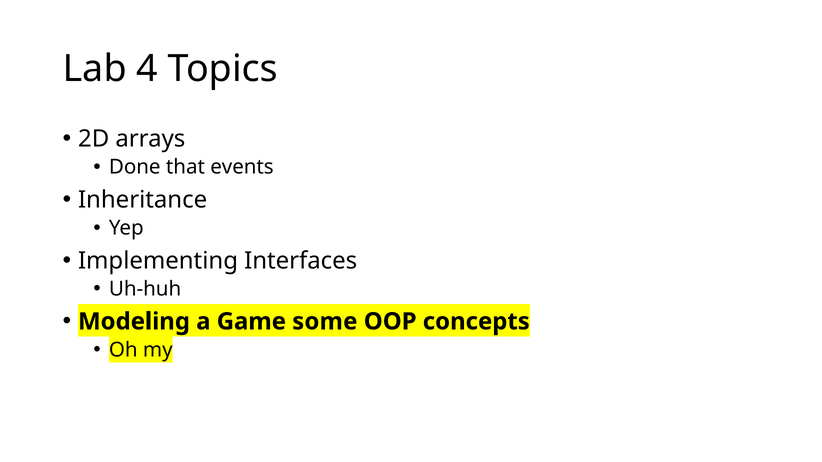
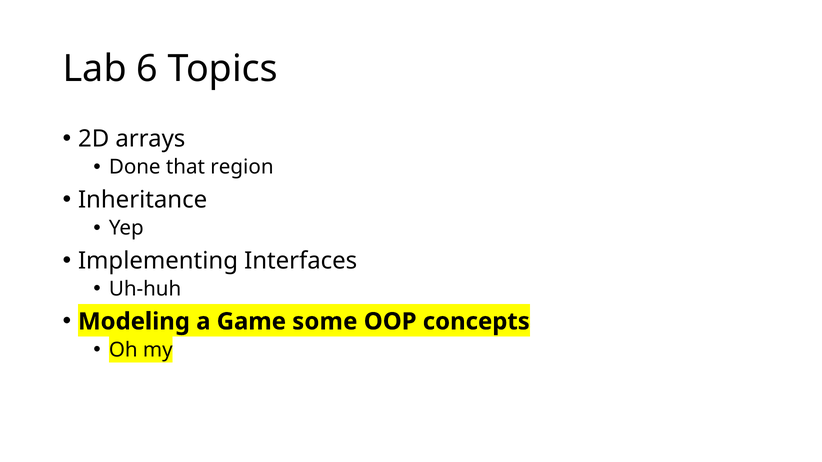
4: 4 -> 6
events: events -> region
